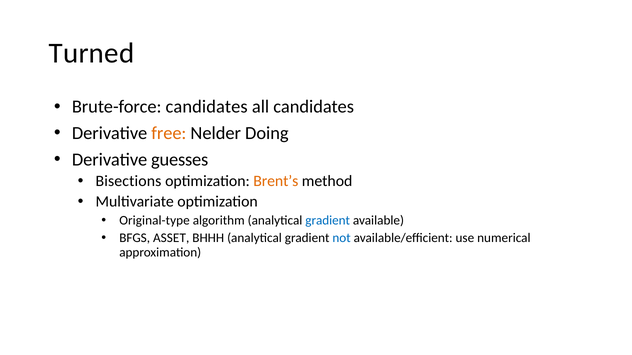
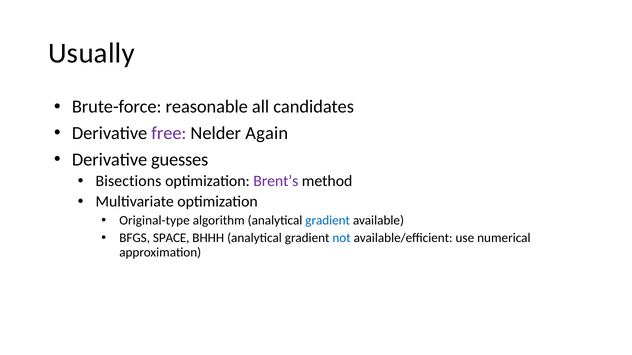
Turned: Turned -> Usually
Brute-force candidates: candidates -> reasonable
free colour: orange -> purple
Doing: Doing -> Again
Brent’s colour: orange -> purple
ASSET: ASSET -> SPACE
